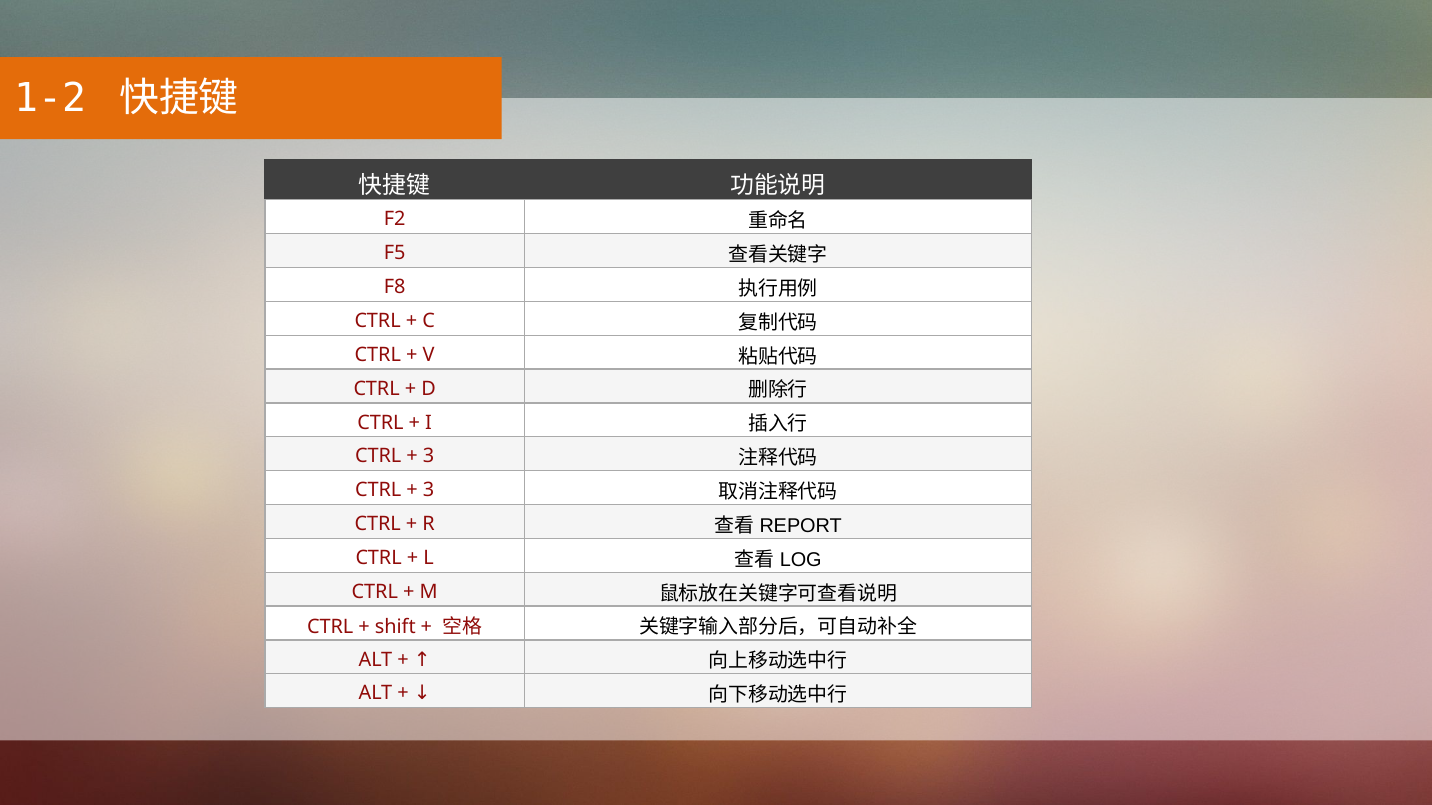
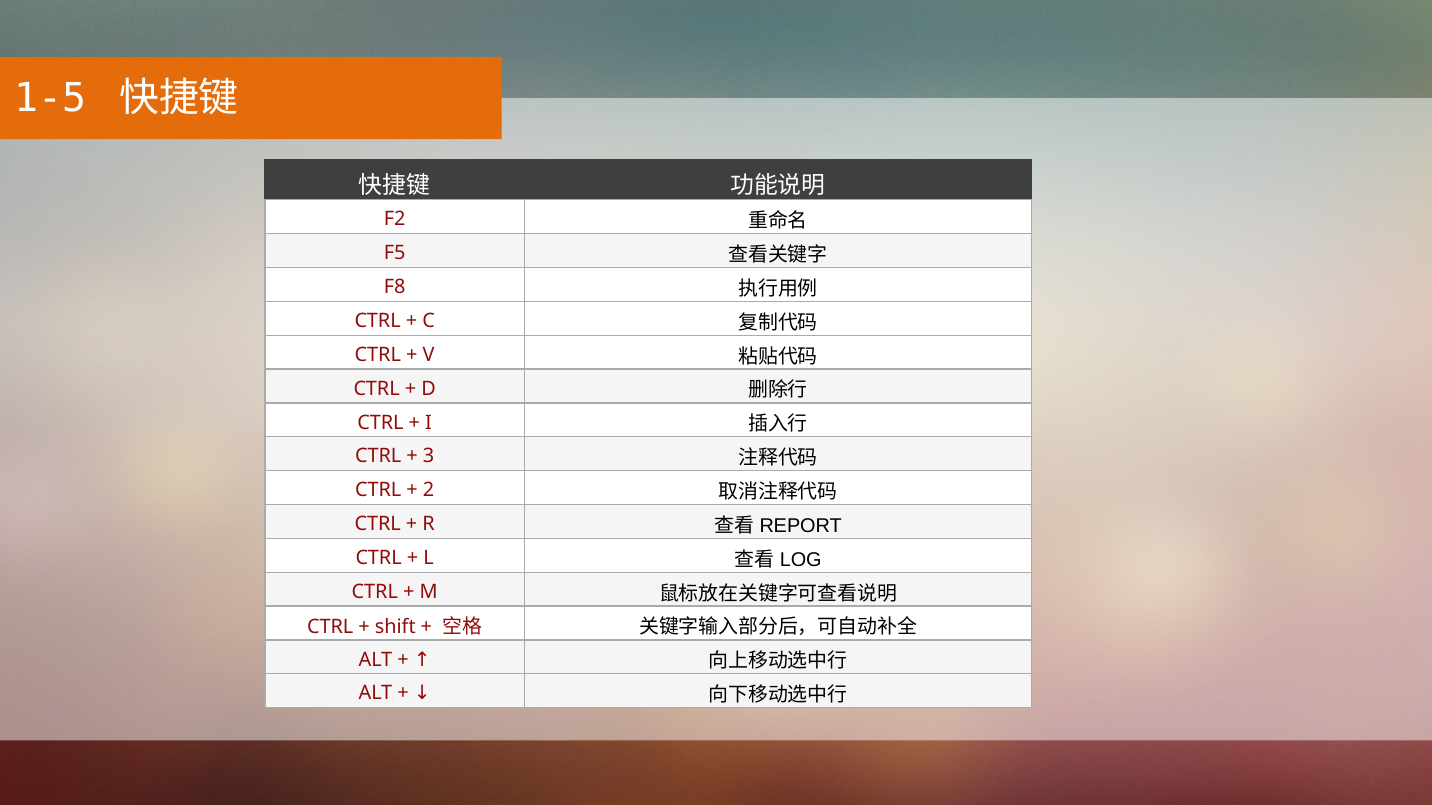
1-2: 1-2 -> 1-5
3 at (429, 491): 3 -> 2
